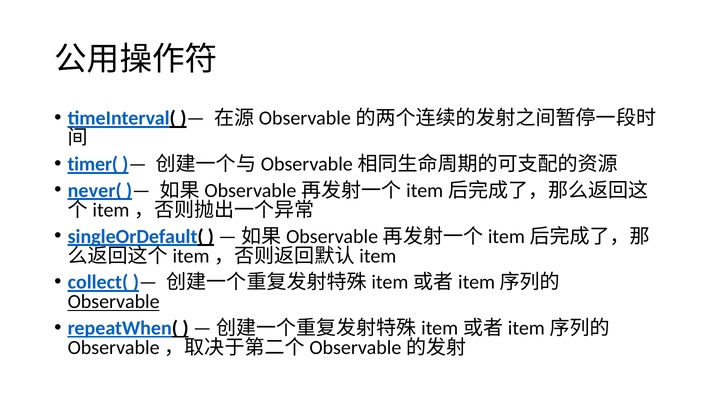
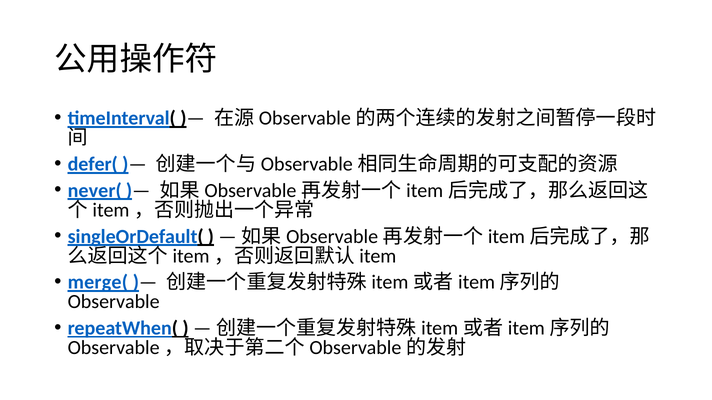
timer(: timer( -> defer(
collect(: collect( -> merge(
Observable underline: present -> none
